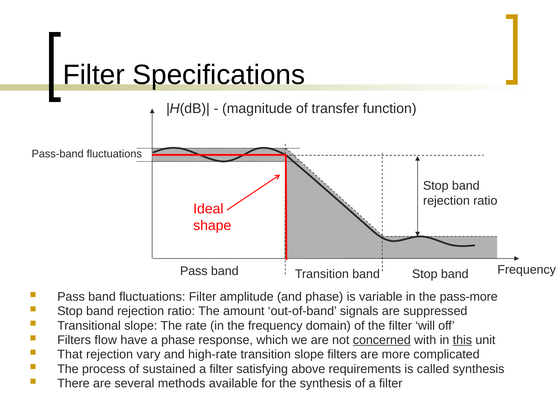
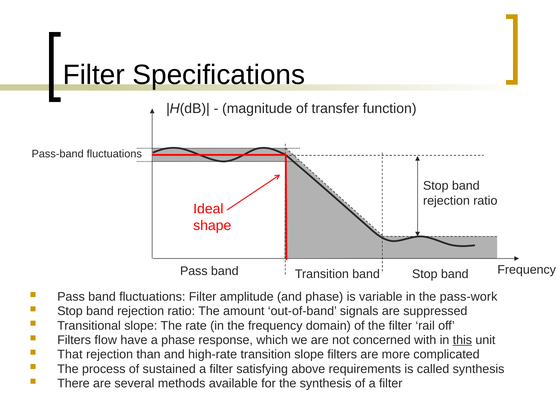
pass-more: pass-more -> pass-work
will: will -> rail
concerned underline: present -> none
vary: vary -> than
